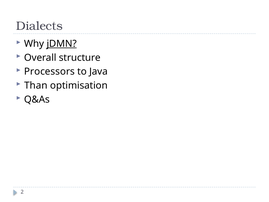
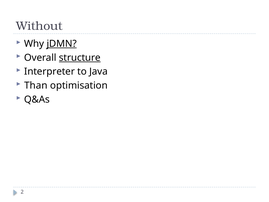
Dialects: Dialects -> Without
structure underline: none -> present
Processors: Processors -> Interpreter
